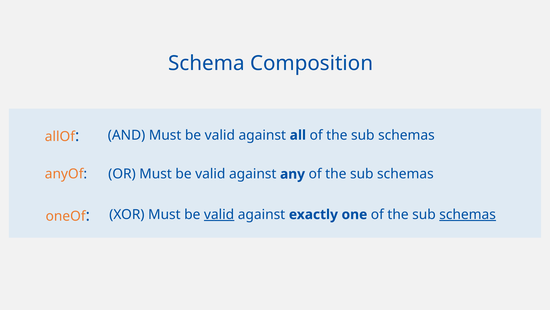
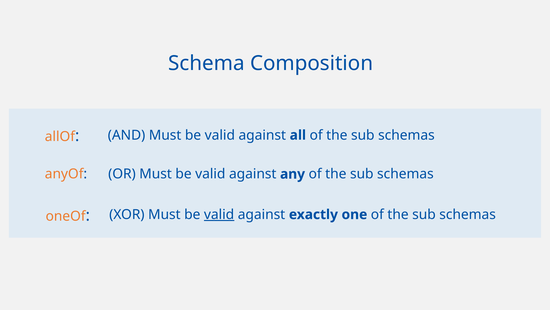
schemas at (468, 214) underline: present -> none
